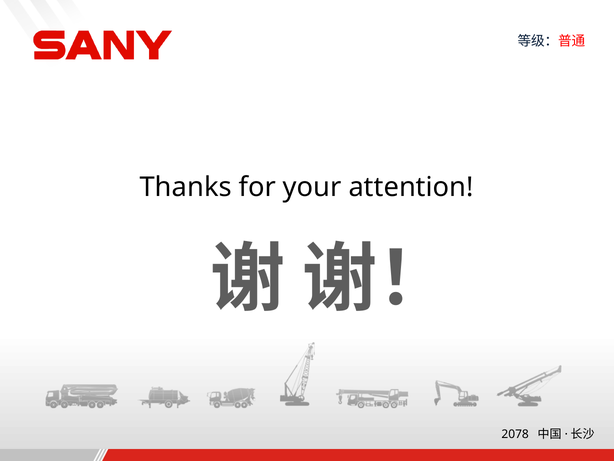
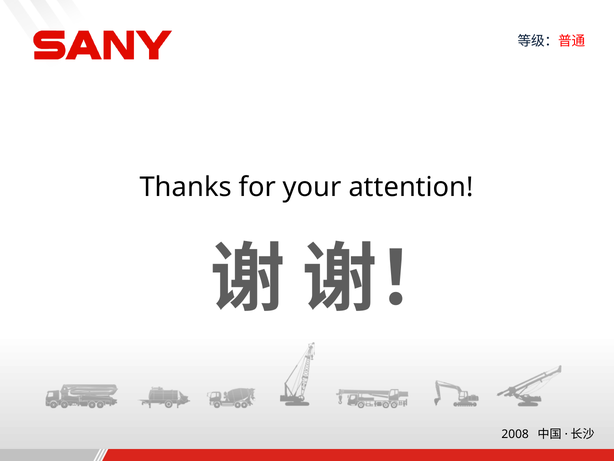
2078: 2078 -> 2008
